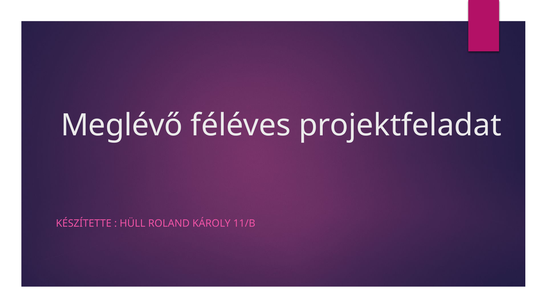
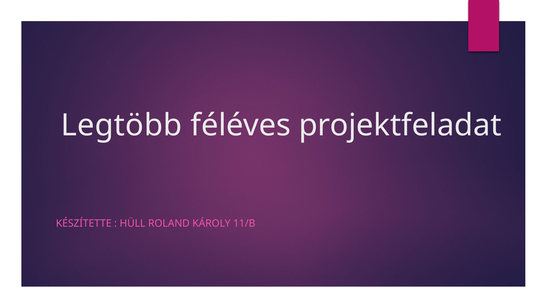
Meglévő: Meglévő -> Legtöbb
